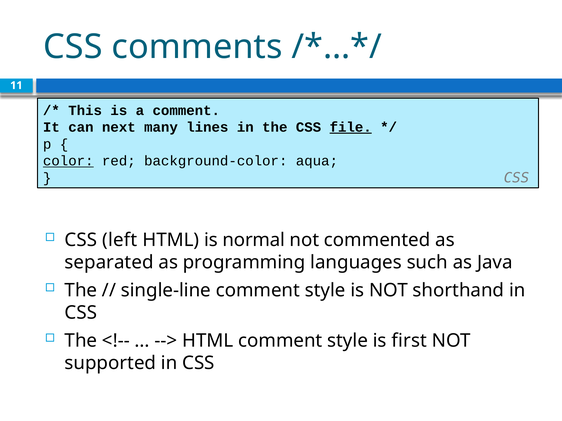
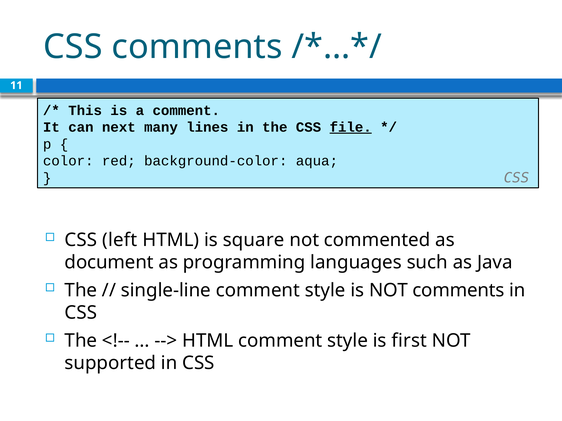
color underline: present -> none
normal: normal -> square
separated: separated -> document
NOT shorthand: shorthand -> comments
